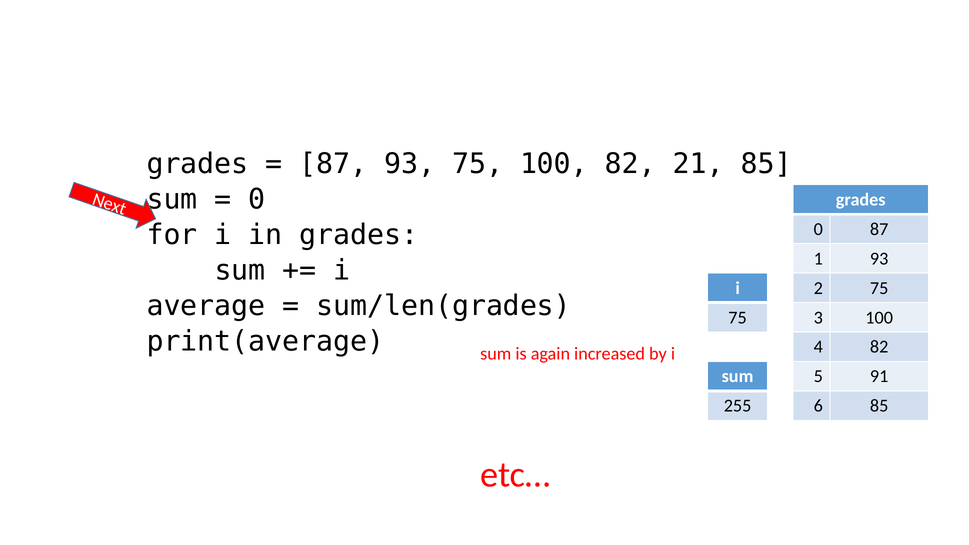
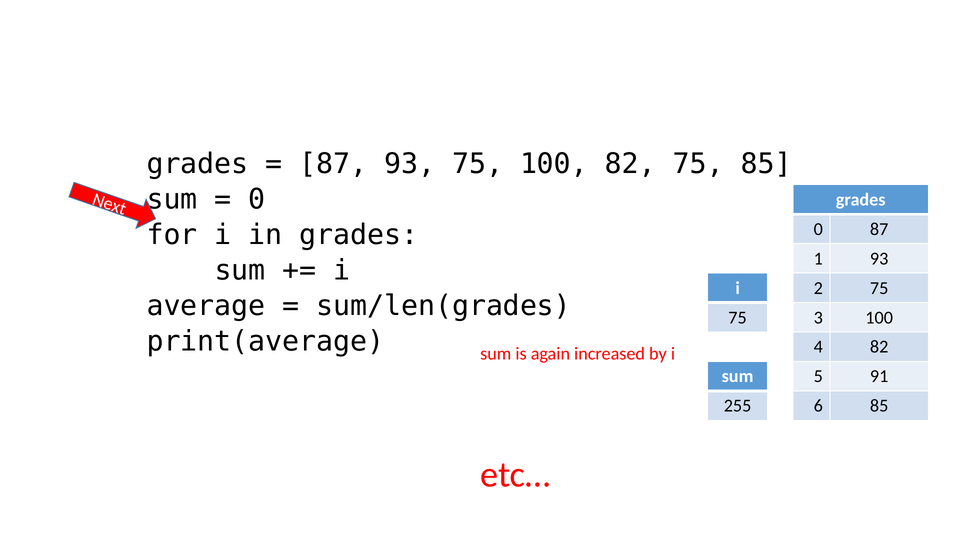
82 21: 21 -> 75
